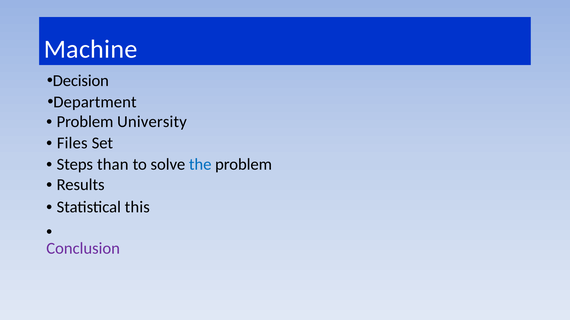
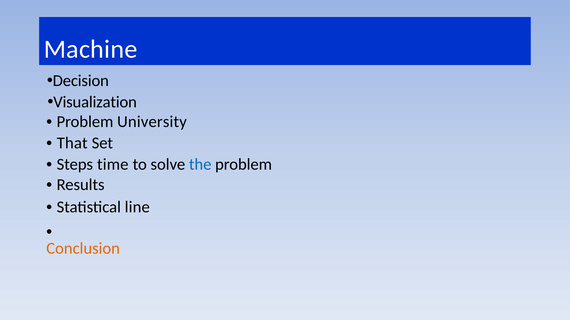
Department: Department -> Visualization
Files: Files -> That
than: than -> time
this: this -> line
Conclusion colour: purple -> orange
